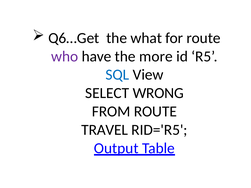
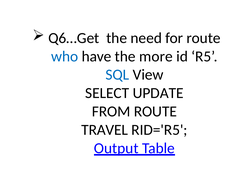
what: what -> need
who colour: purple -> blue
WRONG: WRONG -> UPDATE
